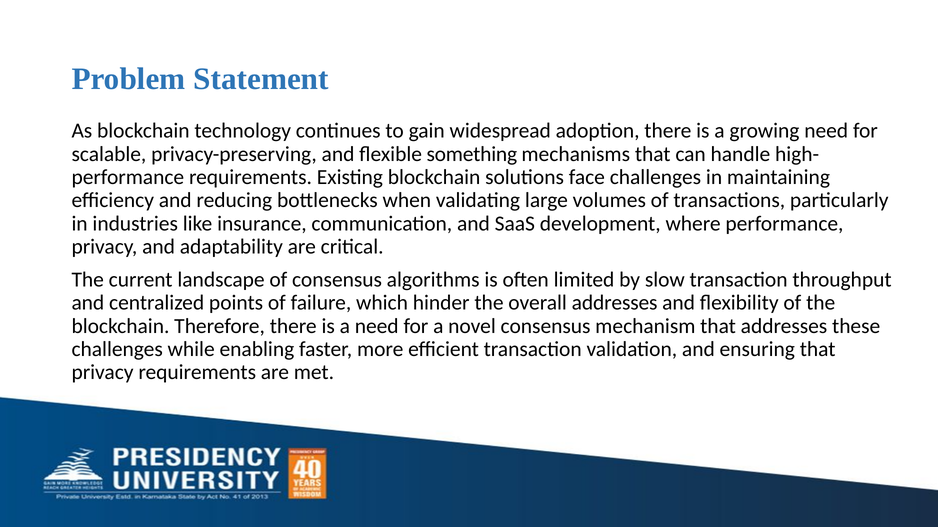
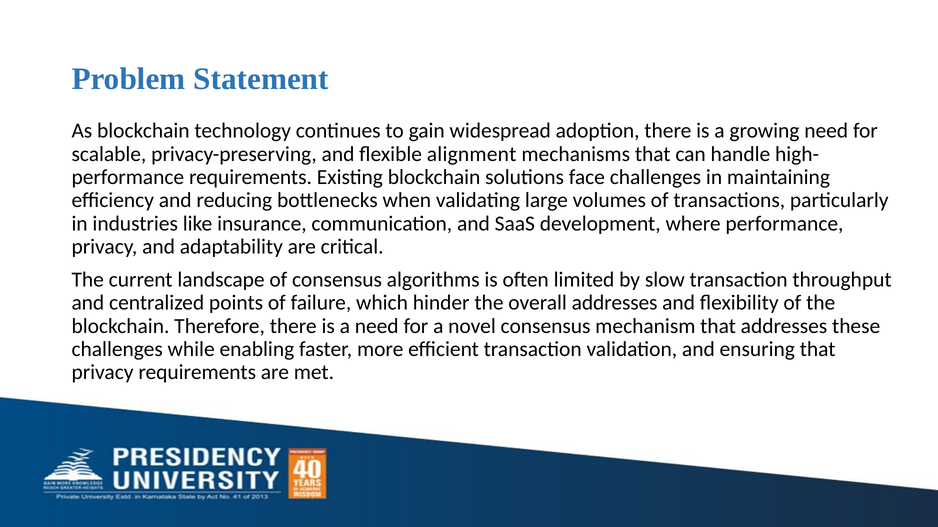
something: something -> alignment
